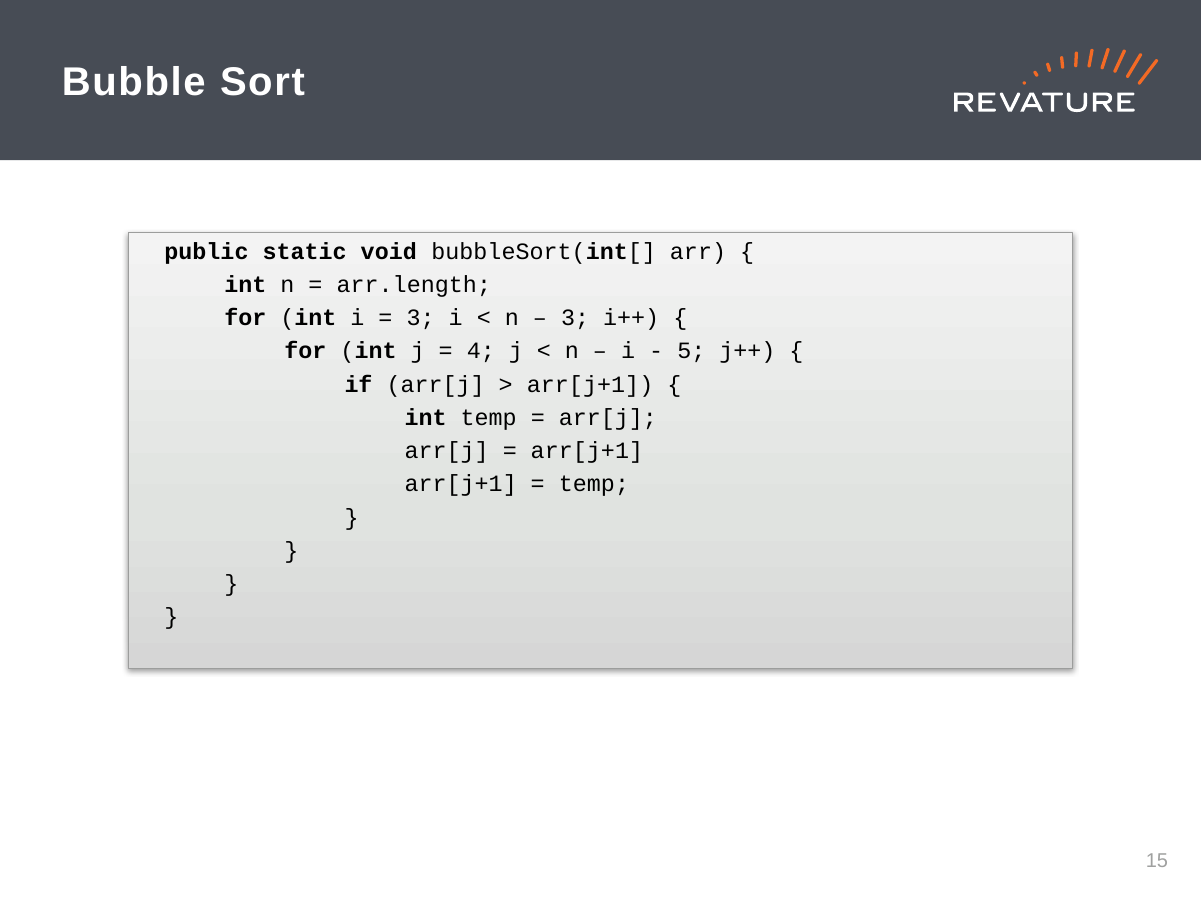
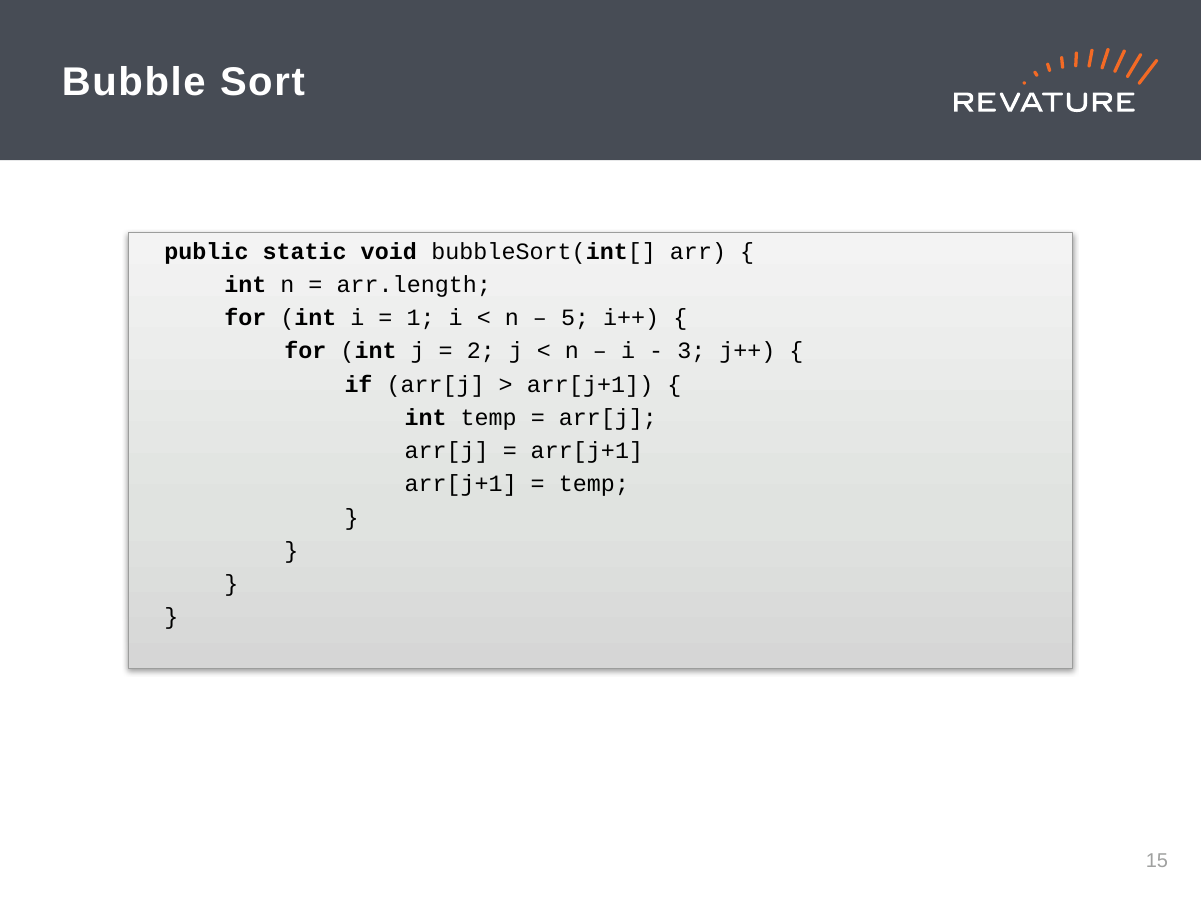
3 at (421, 318): 3 -> 1
3 at (575, 318): 3 -> 5
4: 4 -> 2
5: 5 -> 3
